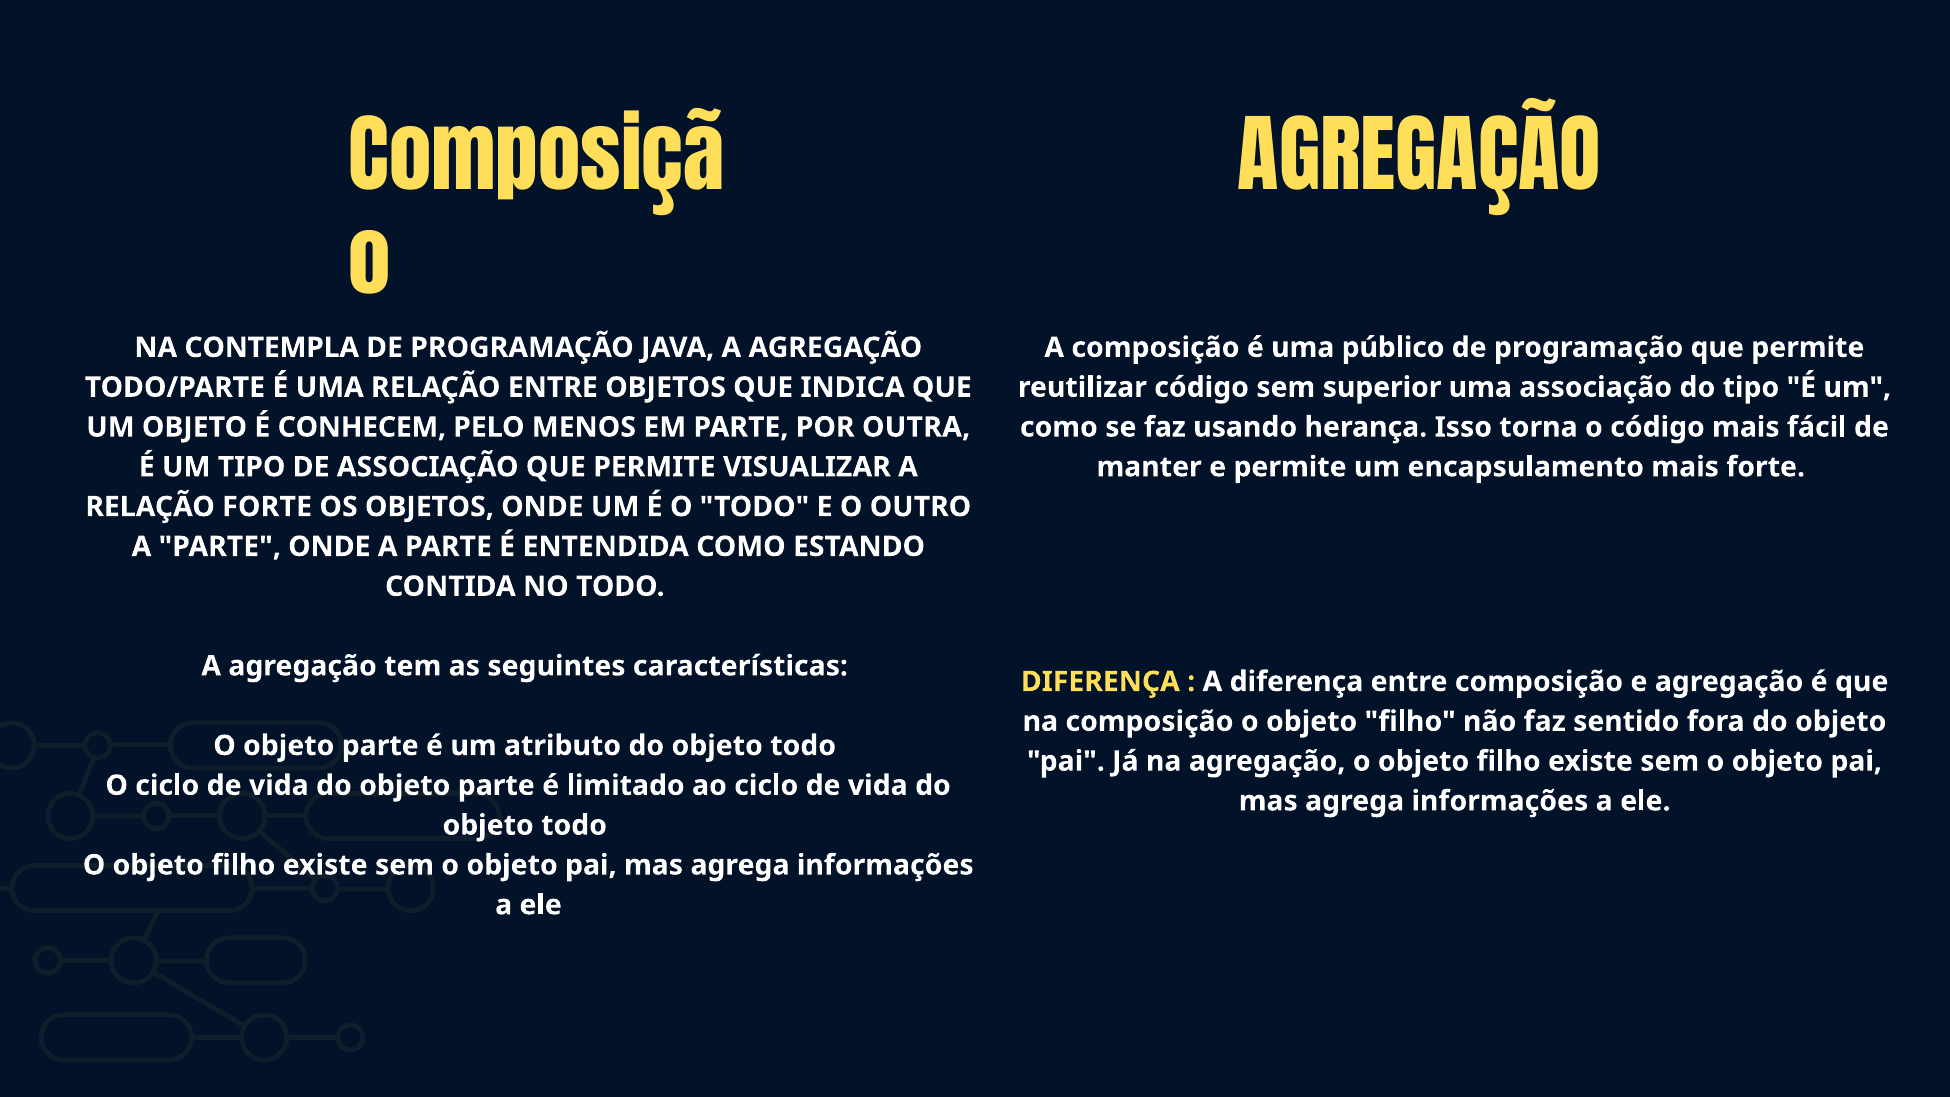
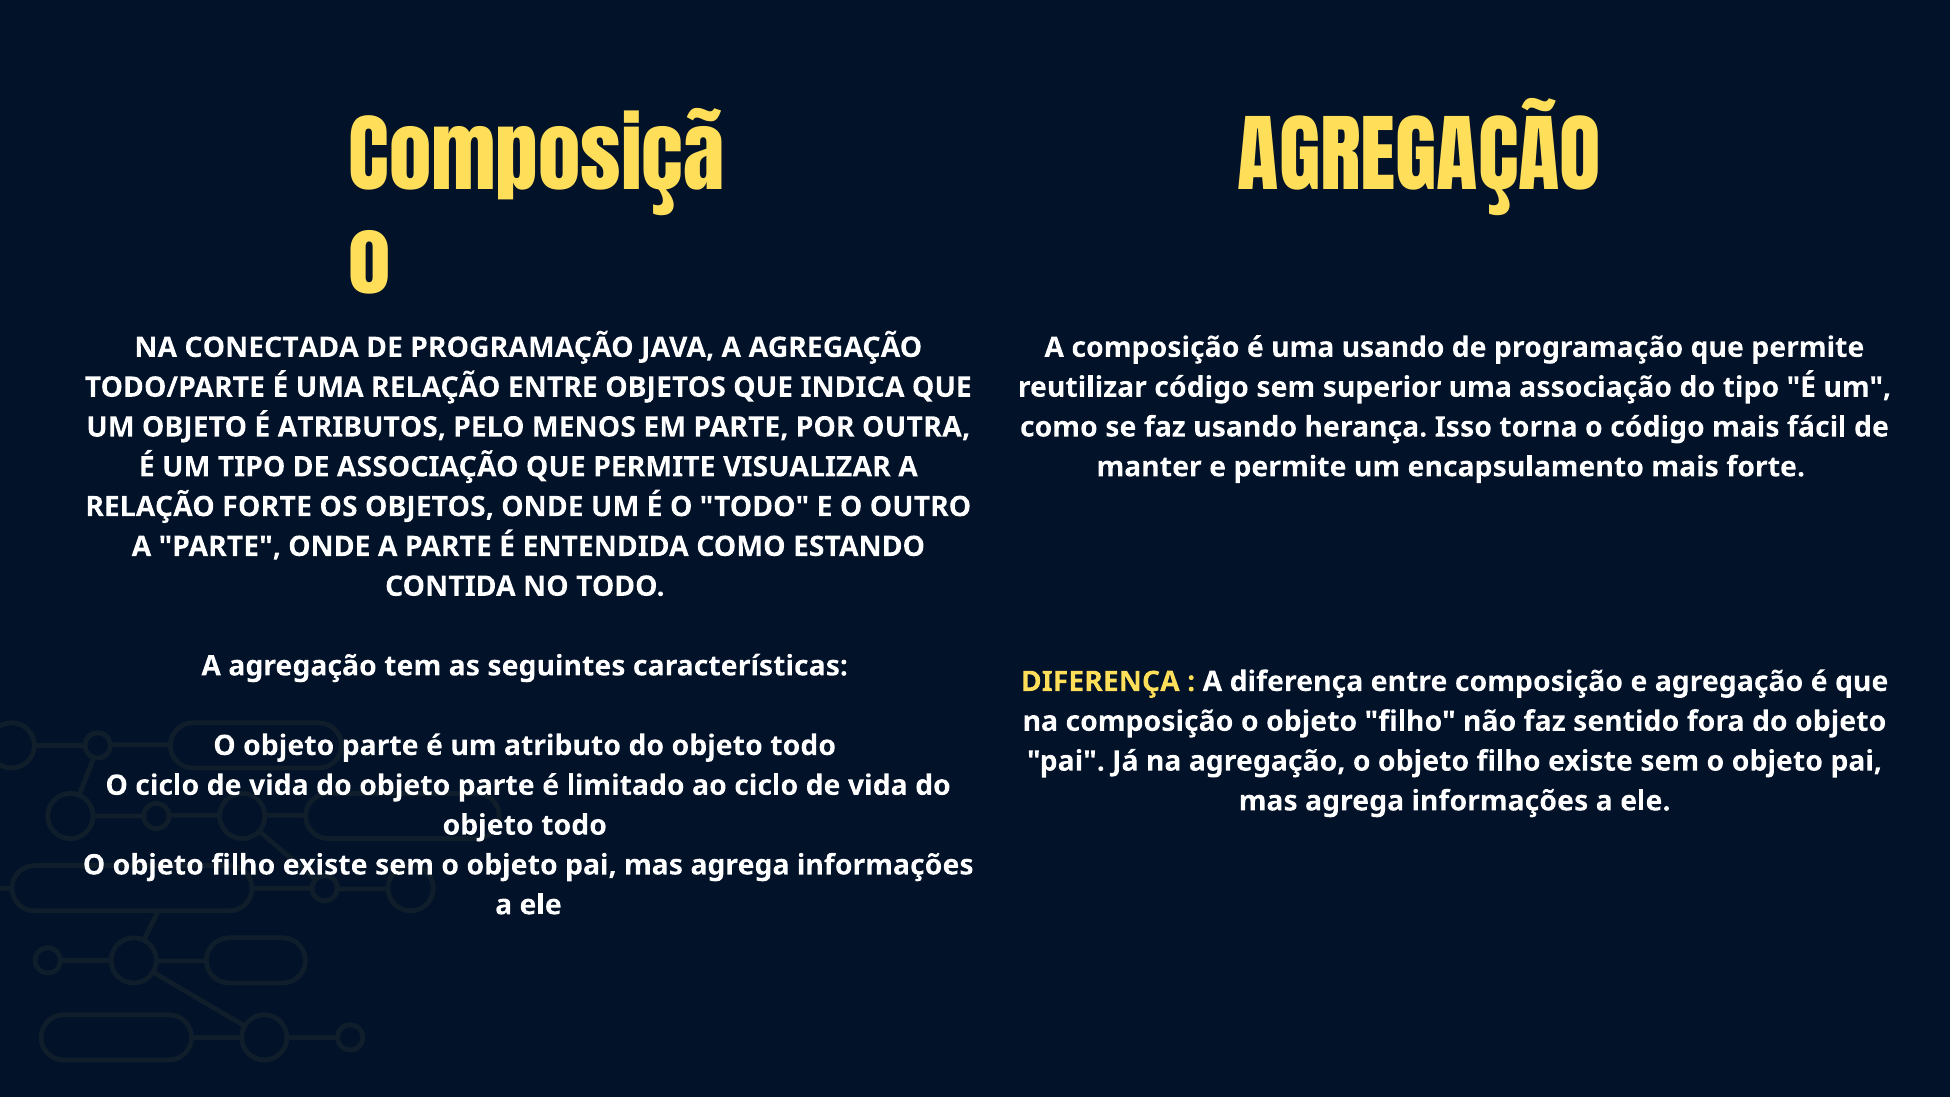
uma público: público -> usando
CONTEMPLA: CONTEMPLA -> CONECTADA
CONHECEM: CONHECEM -> ATRIBUTOS
